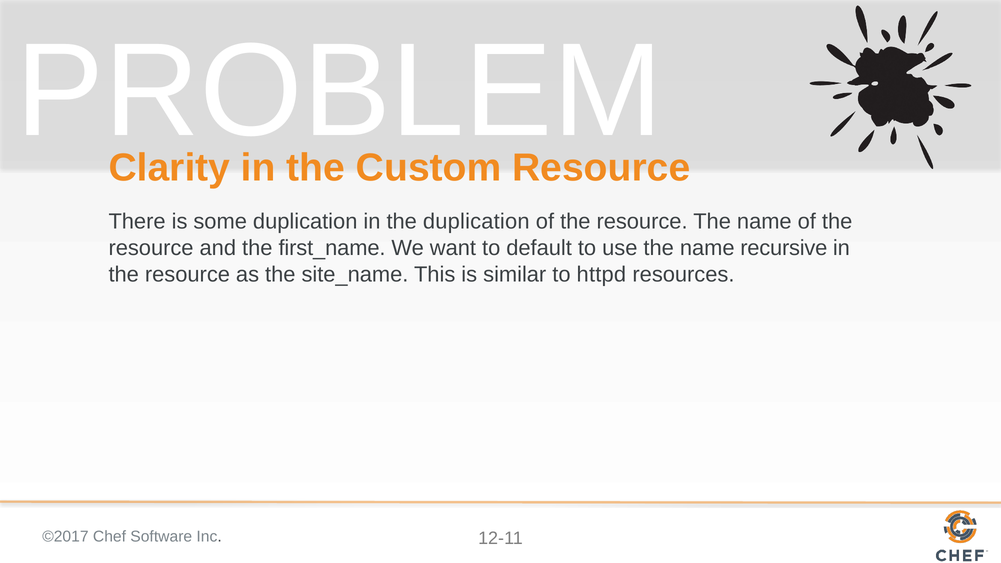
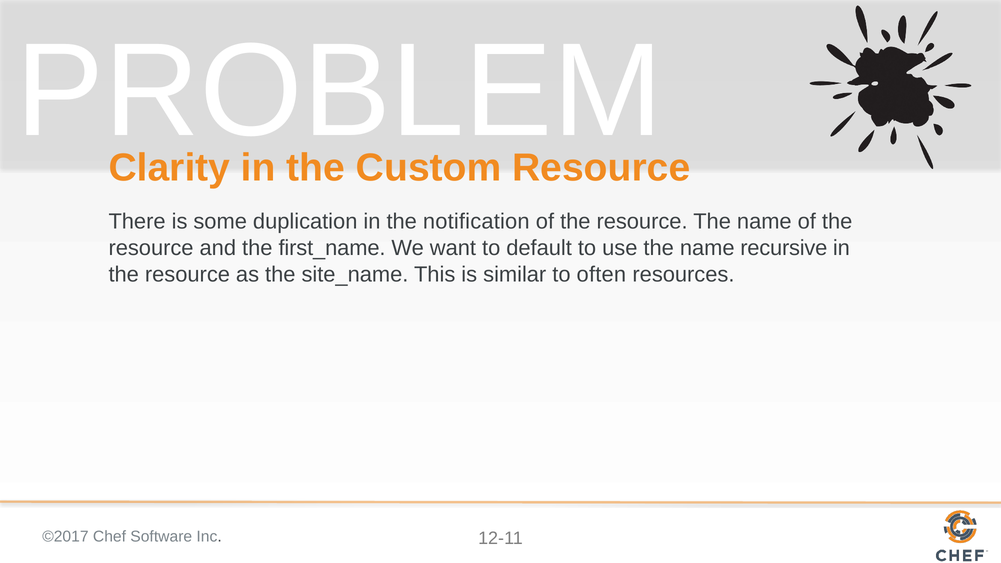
the duplication: duplication -> notification
httpd: httpd -> often
